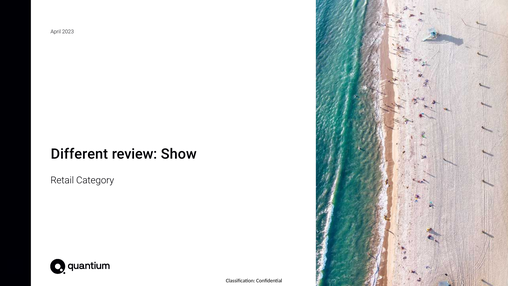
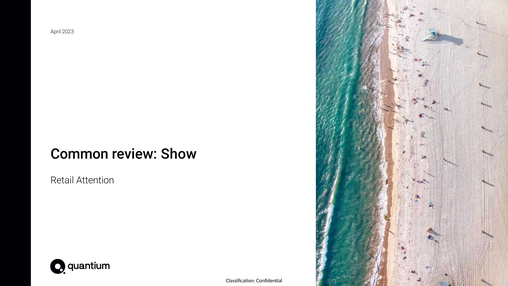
Different: Different -> Common
Category: Category -> Attention
